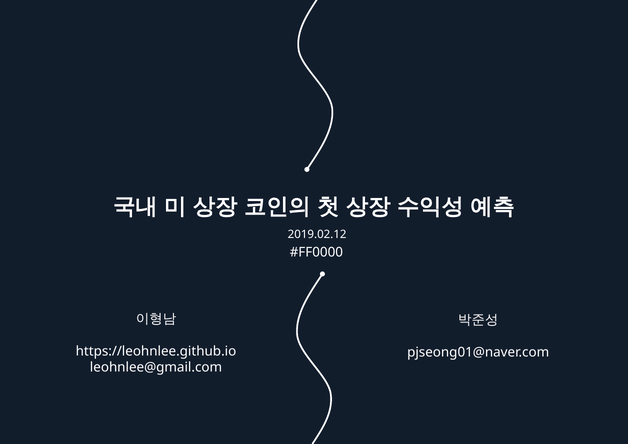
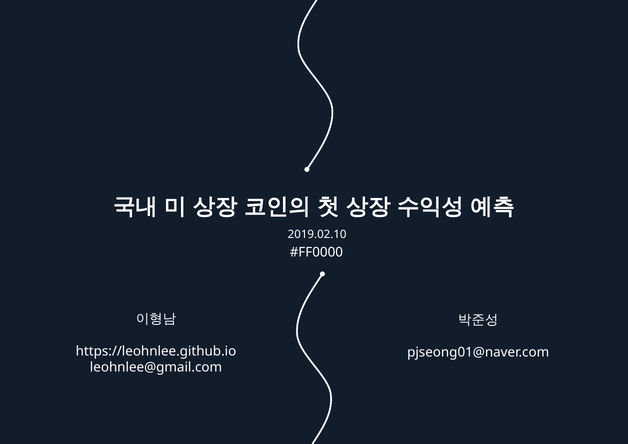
2019.02.12: 2019.02.12 -> 2019.02.10
